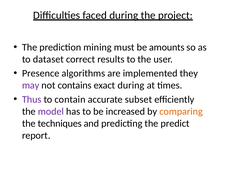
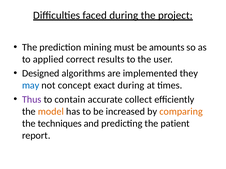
dataset: dataset -> applied
Presence: Presence -> Designed
may colour: purple -> blue
contains: contains -> concept
subset: subset -> collect
model colour: purple -> orange
predict: predict -> patient
